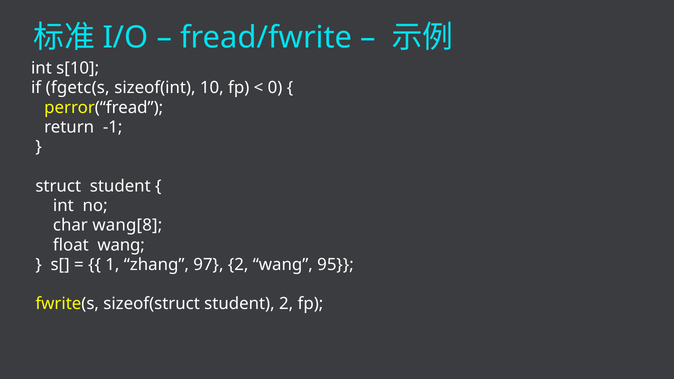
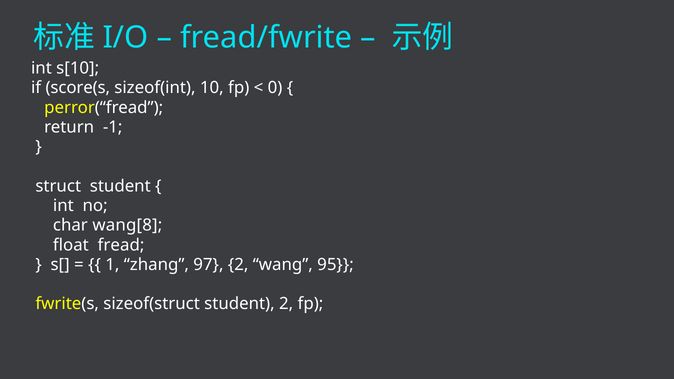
fgetc(s: fgetc(s -> score(s
float wang: wang -> fread
